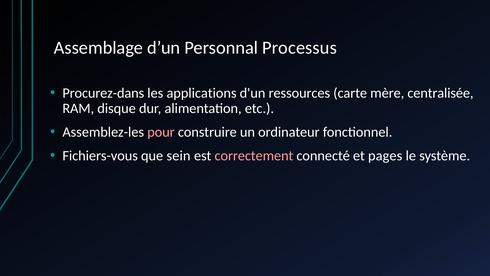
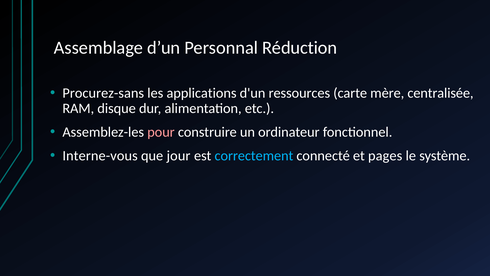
Processus: Processus -> Réduction
Procurez-dans: Procurez-dans -> Procurez-sans
Fichiers-vous: Fichiers-vous -> Interne-vous
sein: sein -> jour
correctement colour: pink -> light blue
